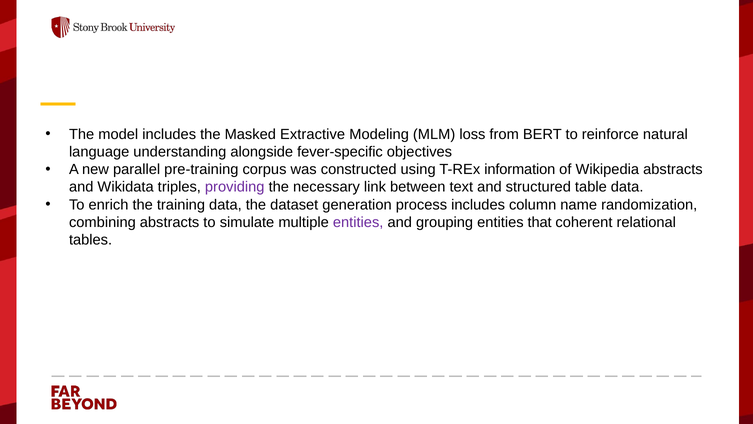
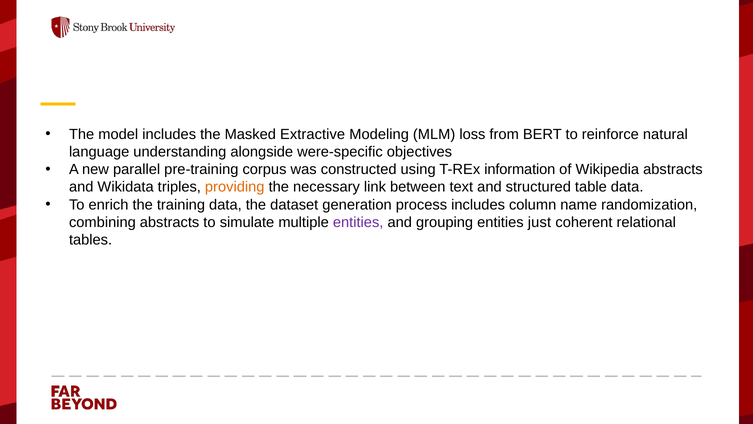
fever-specific: fever-specific -> were-specific
providing colour: purple -> orange
that: that -> just
